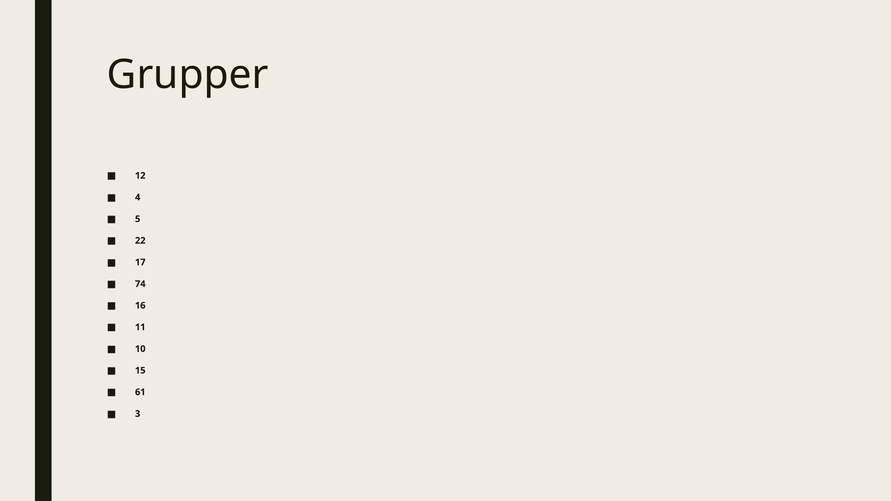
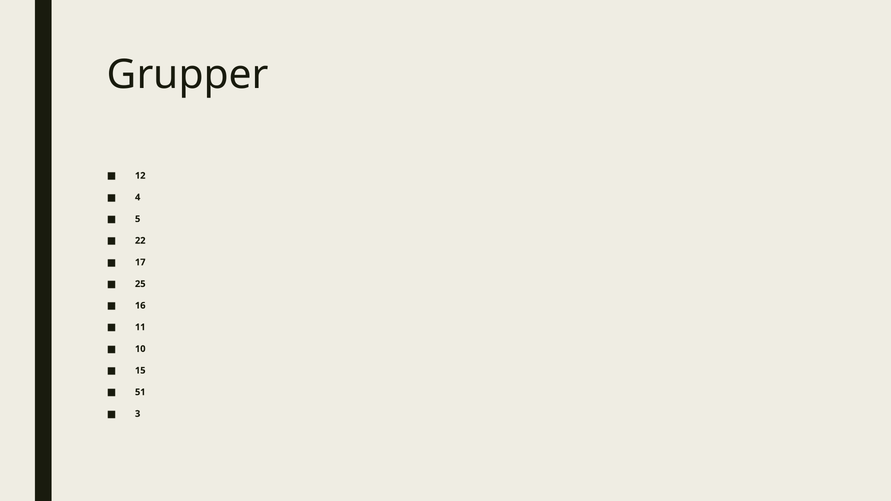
74: 74 -> 25
61: 61 -> 51
